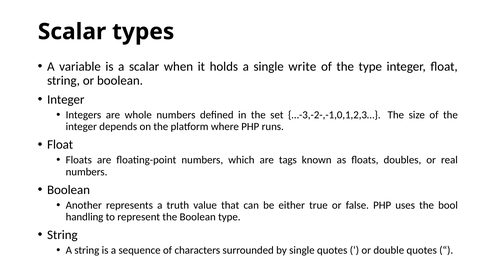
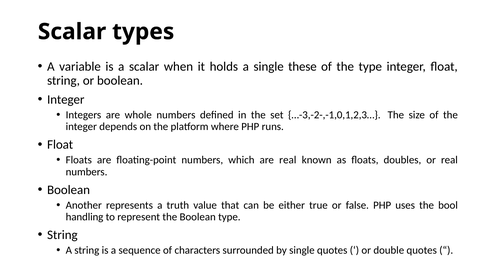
write: write -> these
are tags: tags -> real
